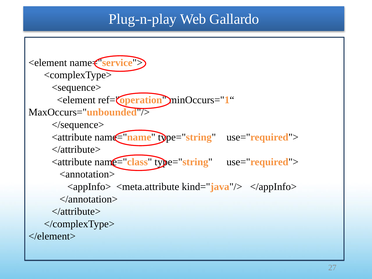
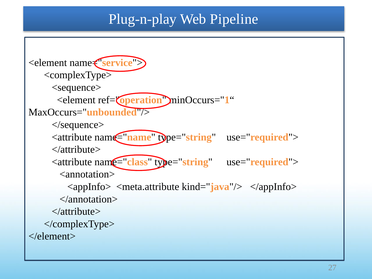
Gallardo: Gallardo -> Pipeline
